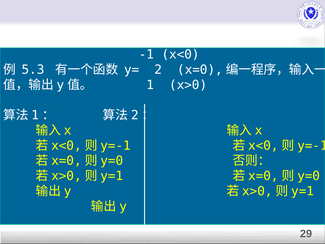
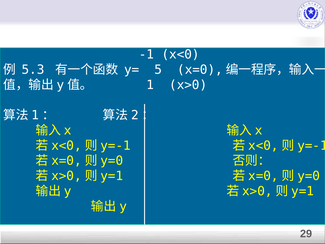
2: 2 -> 5
